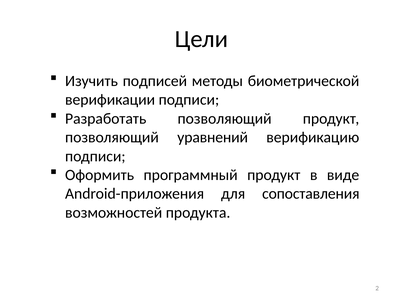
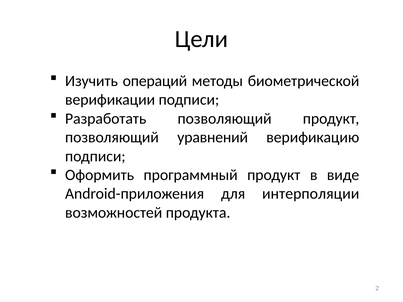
подписей: подписей -> операций
сопоставления: сопоставления -> интерполяции
